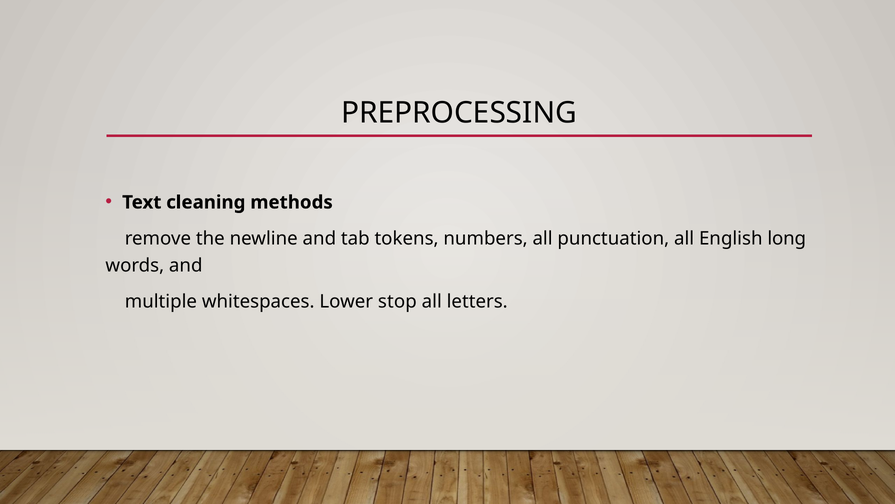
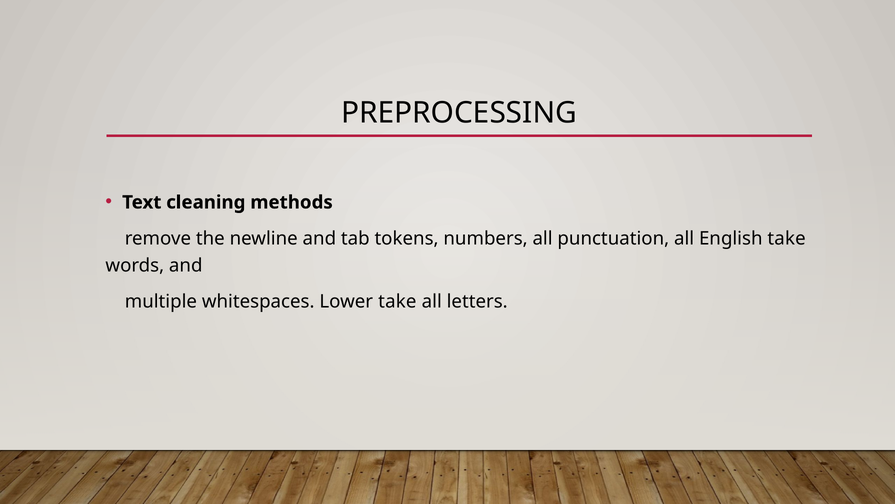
English long: long -> take
Lower stop: stop -> take
